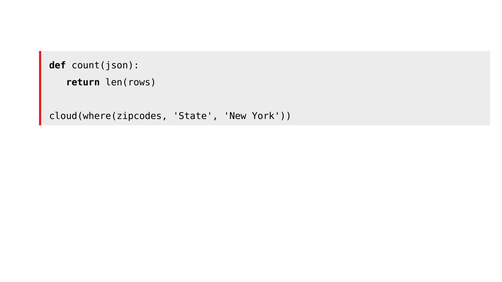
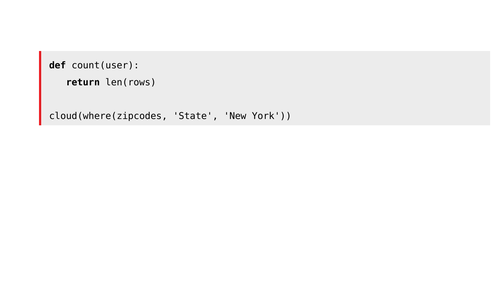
count(json: count(json -> count(user
